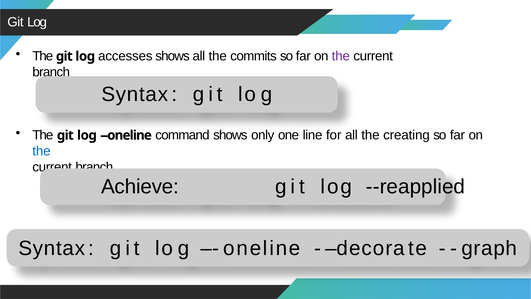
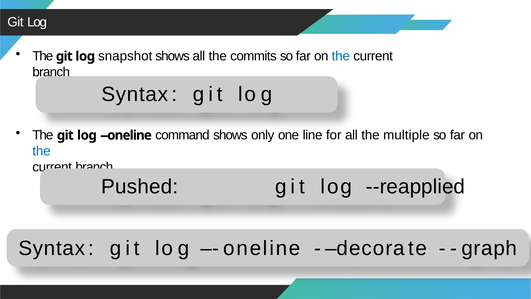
accesses: accesses -> snapshot
the at (341, 56) colour: purple -> blue
creating: creating -> multiple
Achieve: Achieve -> Pushed
